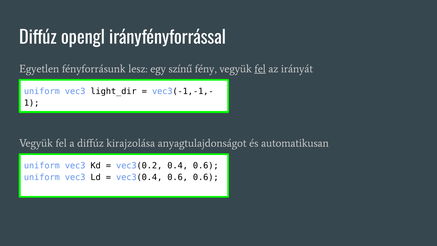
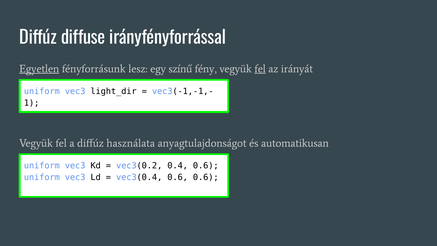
opengl: opengl -> diffuse
Egyetlen underline: none -> present
kirajzolása: kirajzolása -> használata
